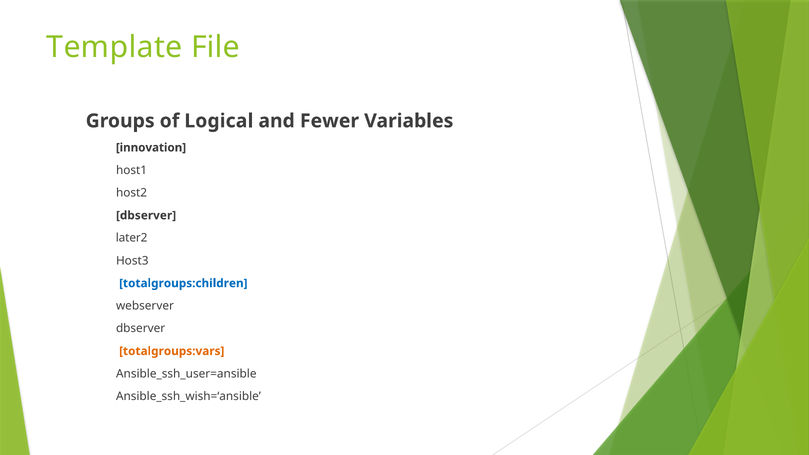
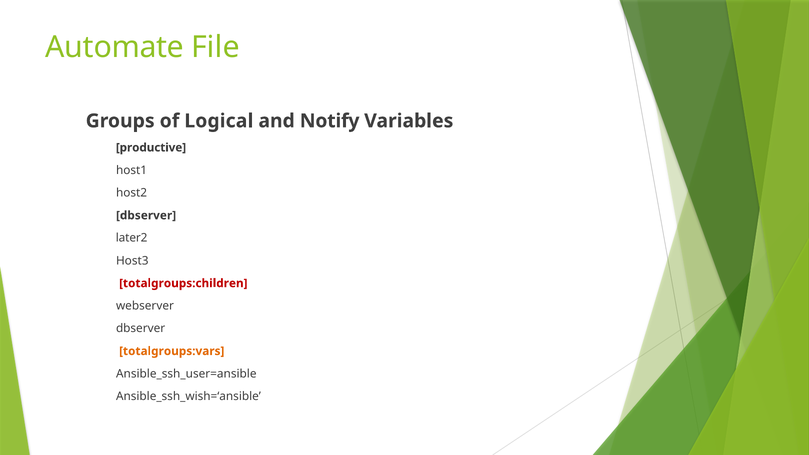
Template: Template -> Automate
Fewer: Fewer -> Notify
innovation: innovation -> productive
totalgroups:children colour: blue -> red
